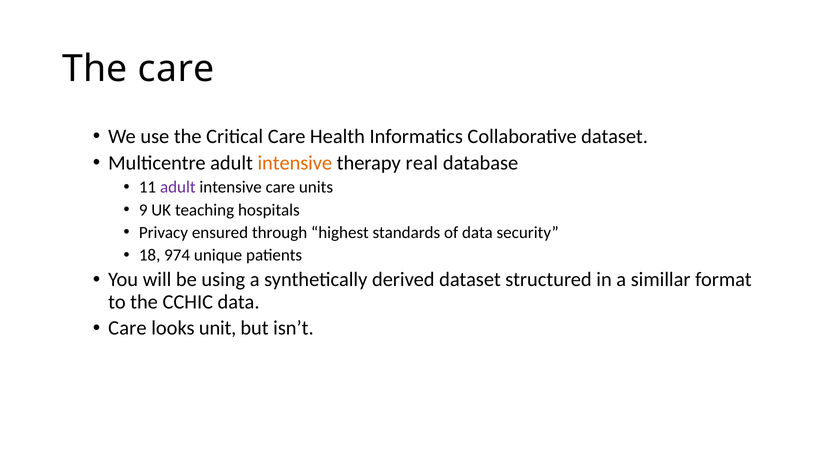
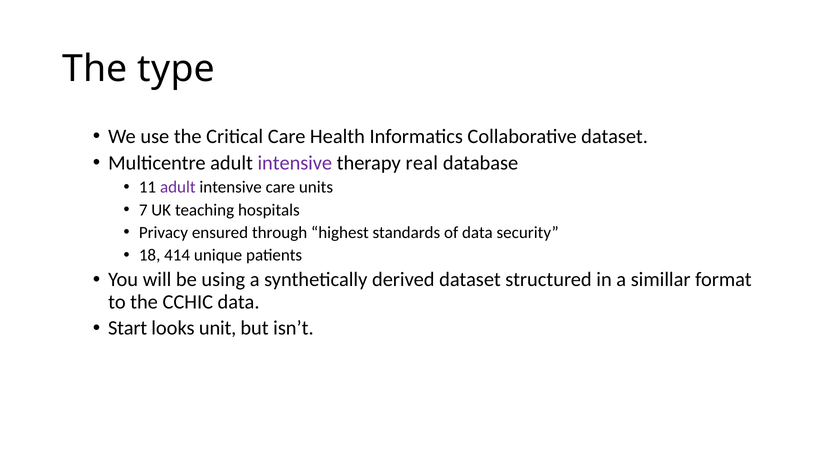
The care: care -> type
intensive at (295, 163) colour: orange -> purple
9: 9 -> 7
974: 974 -> 414
Care at (127, 328): Care -> Start
